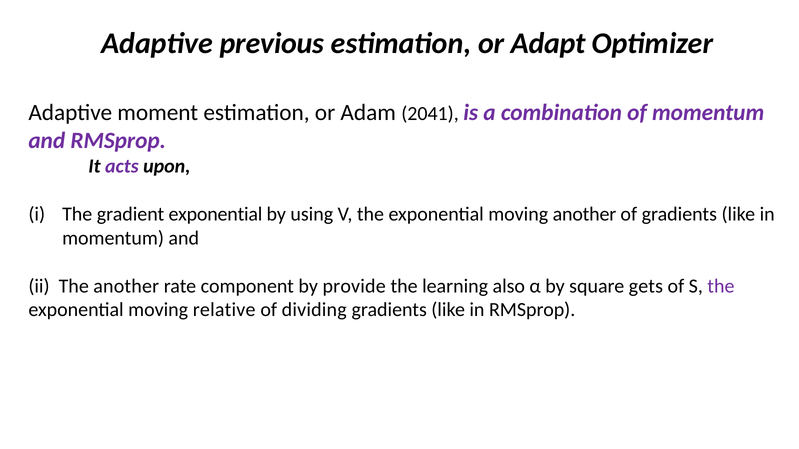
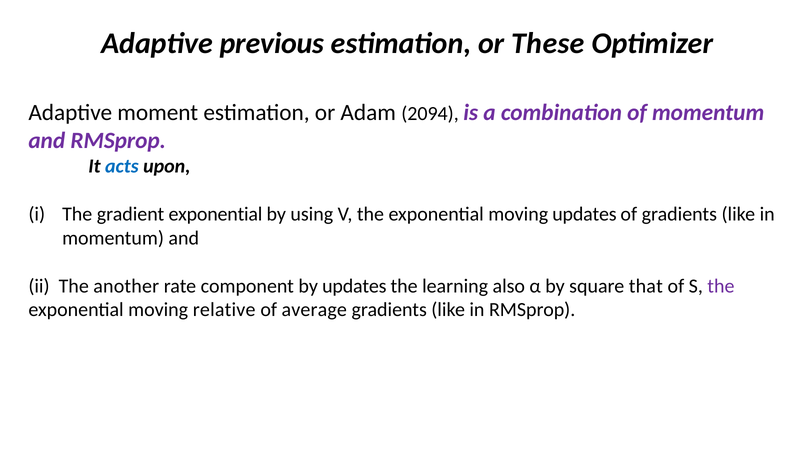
Adapt: Adapt -> These
2041: 2041 -> 2094
acts colour: purple -> blue
moving another: another -> updates
by provide: provide -> updates
gets: gets -> that
dividing: dividing -> average
